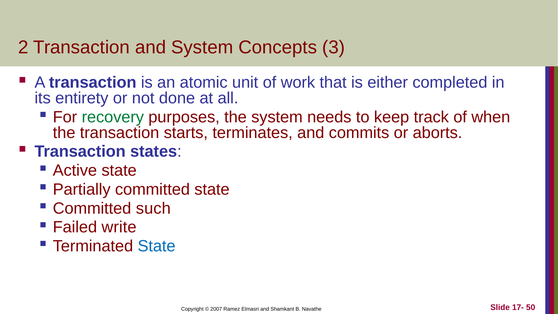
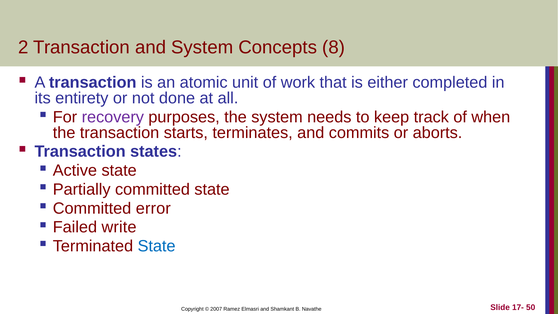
3: 3 -> 8
recovery colour: green -> purple
such: such -> error
